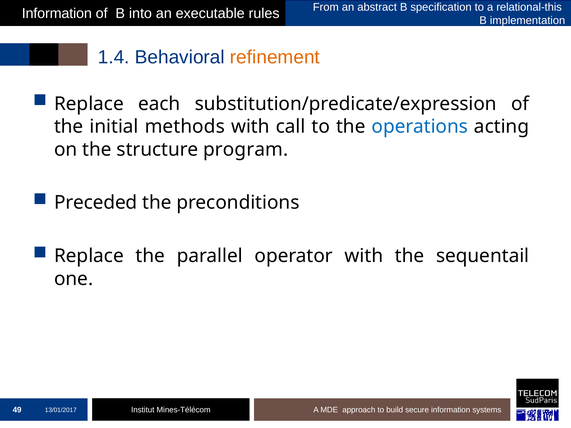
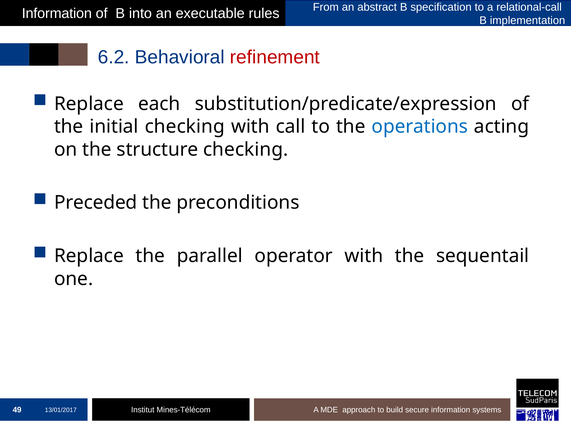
relational-this: relational-this -> relational-call
1.4: 1.4 -> 6.2
refinement colour: orange -> red
initial methods: methods -> checking
structure program: program -> checking
